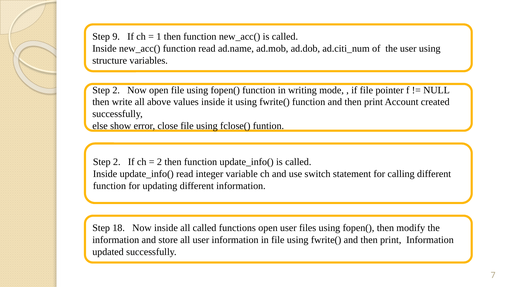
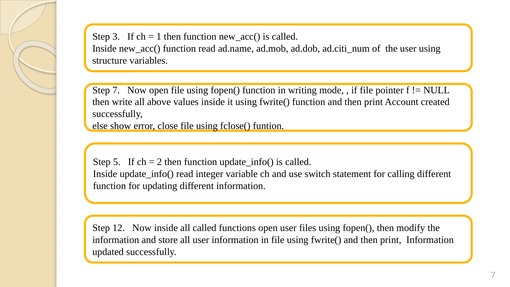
9: 9 -> 3
2 at (116, 90): 2 -> 7
2 at (117, 162): 2 -> 5
18: 18 -> 12
